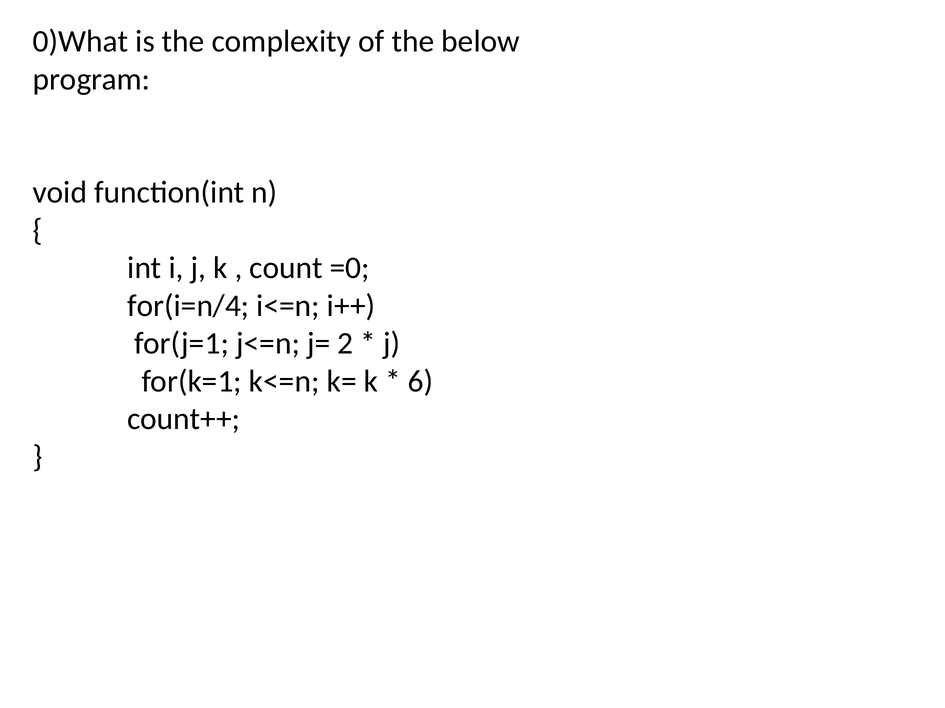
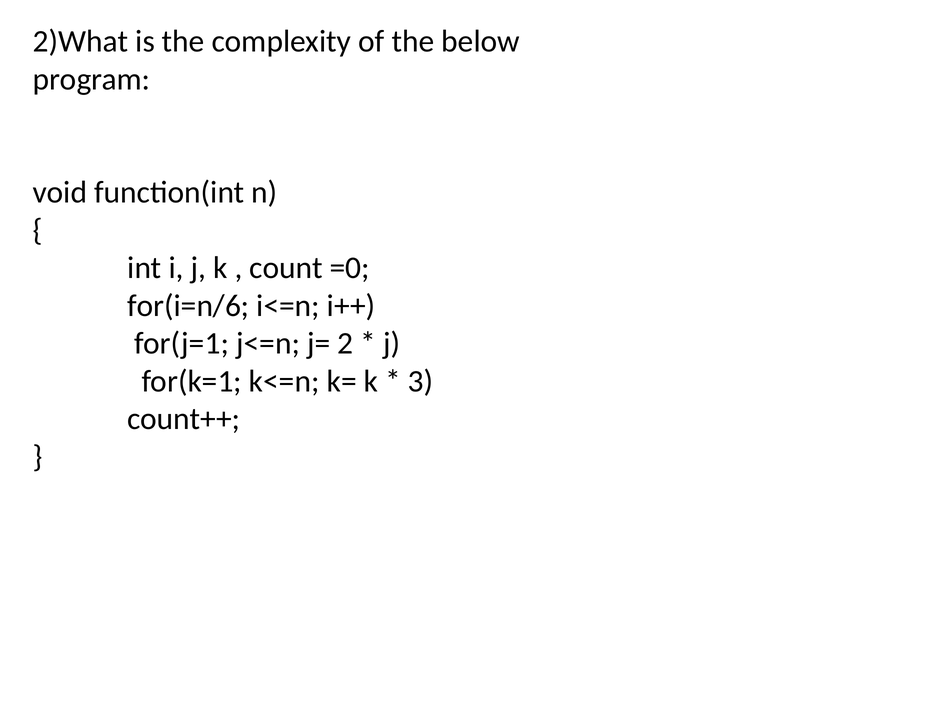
0)What: 0)What -> 2)What
for(i=n/4: for(i=n/4 -> for(i=n/6
6: 6 -> 3
